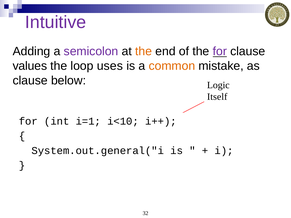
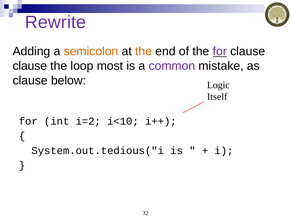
Intuitive: Intuitive -> Rewrite
semicolon colour: purple -> orange
values at (30, 66): values -> clause
uses: uses -> most
common colour: orange -> purple
i=1: i=1 -> i=2
System.out.general("i: System.out.general("i -> System.out.tedious("i
